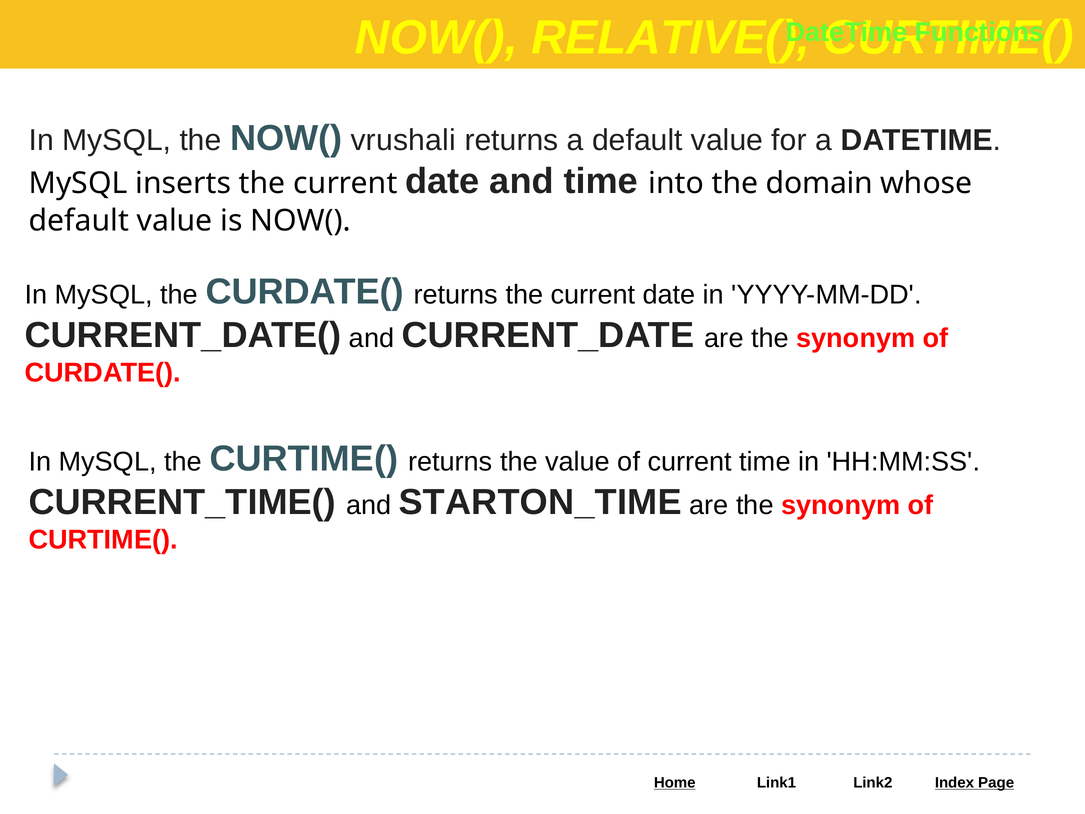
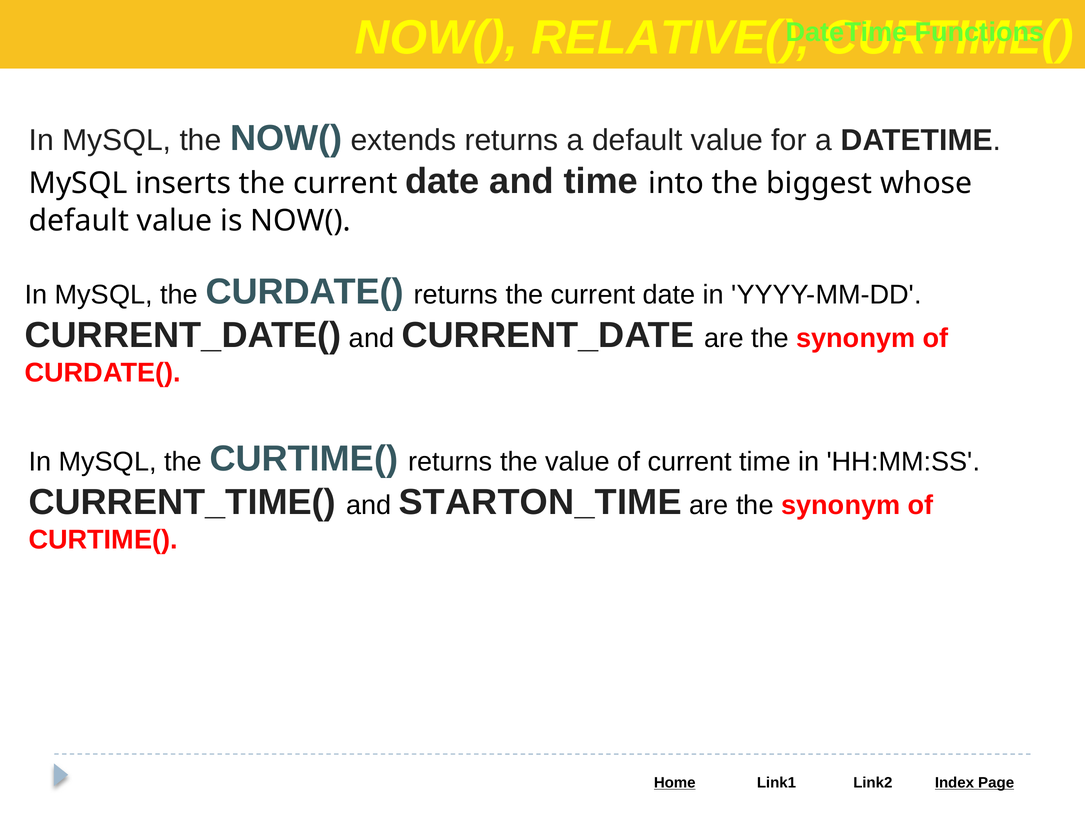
vrushali: vrushali -> extends
domain: domain -> biggest
